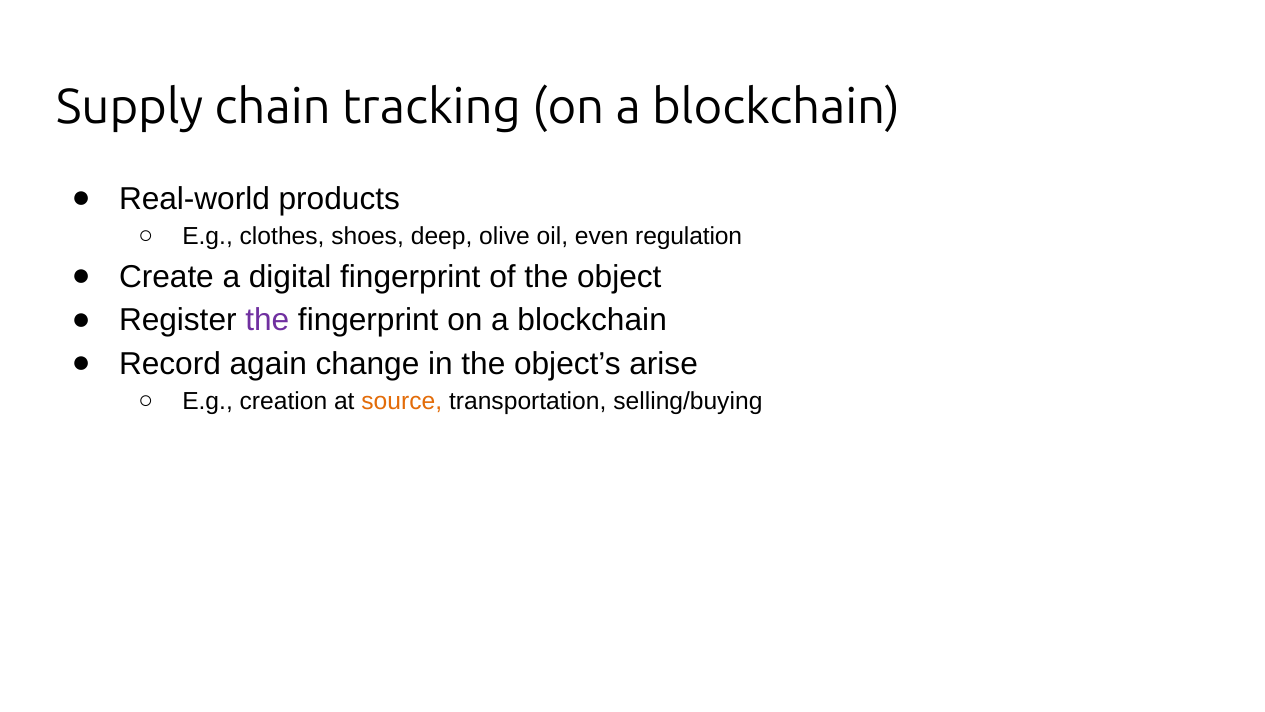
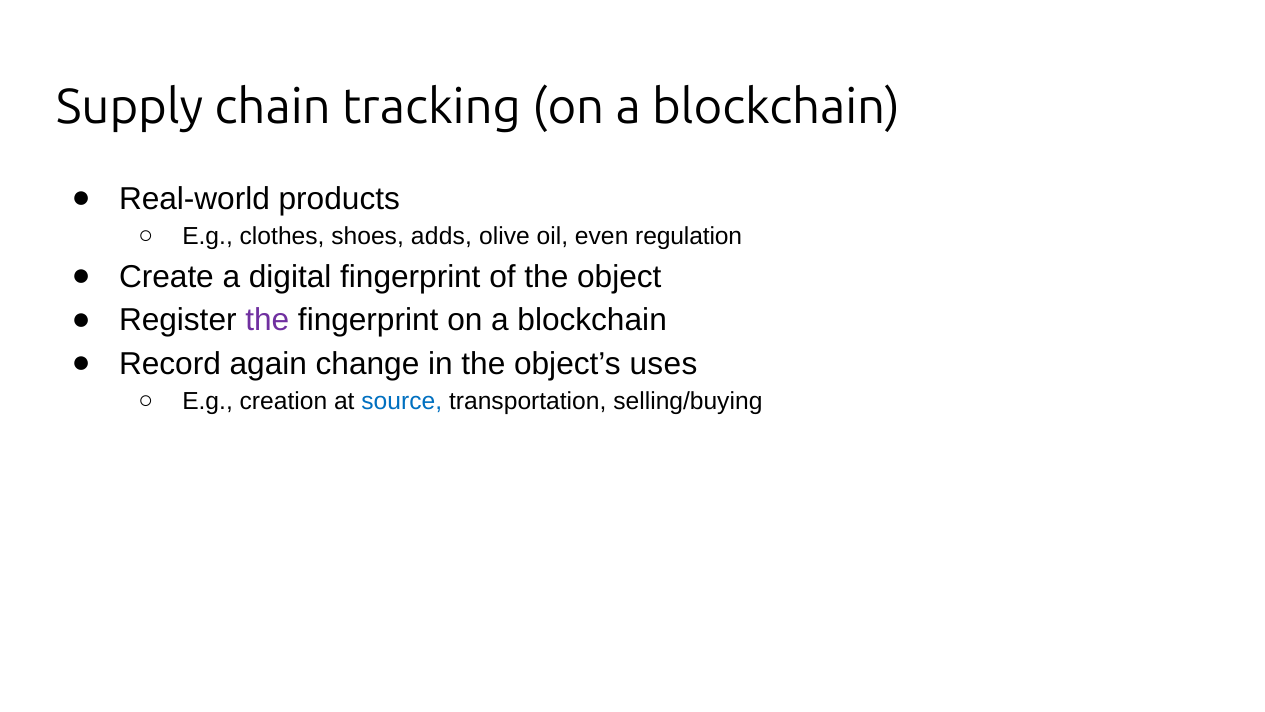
deep: deep -> adds
arise: arise -> uses
source colour: orange -> blue
